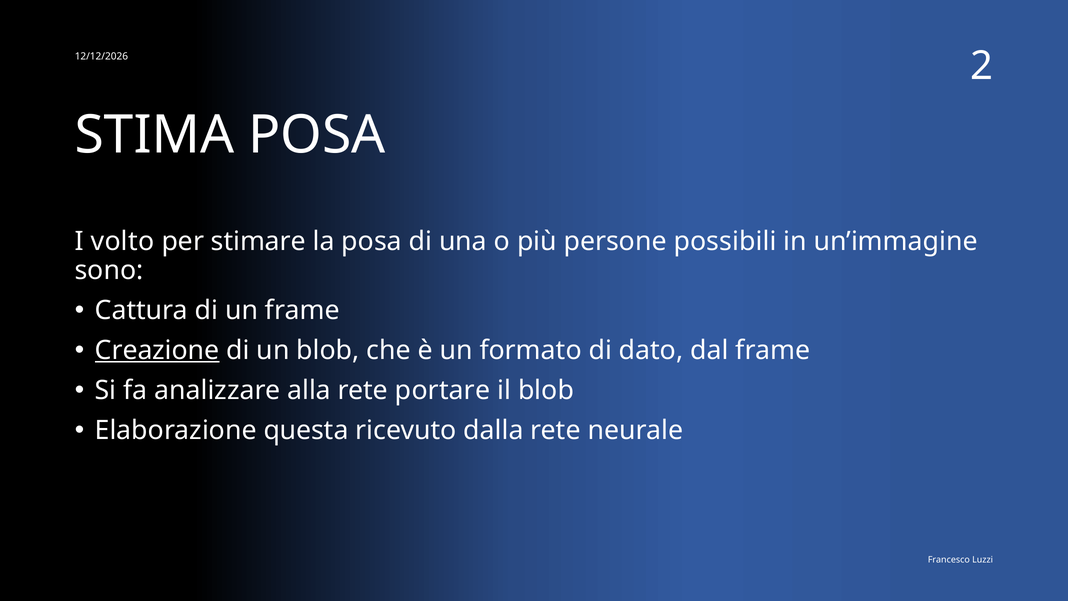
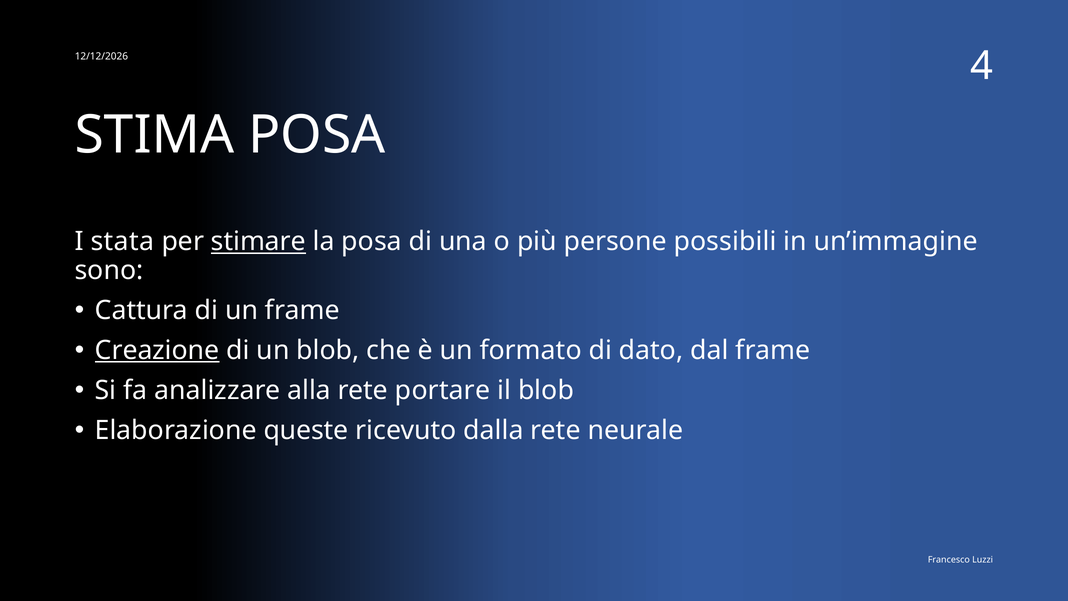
2: 2 -> 4
volto: volto -> stata
stimare underline: none -> present
questa: questa -> queste
